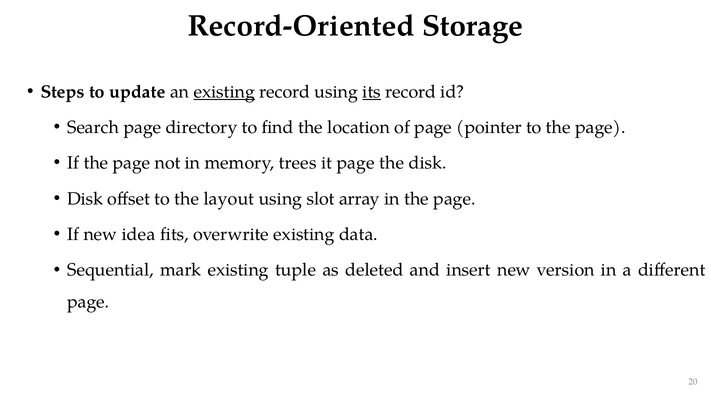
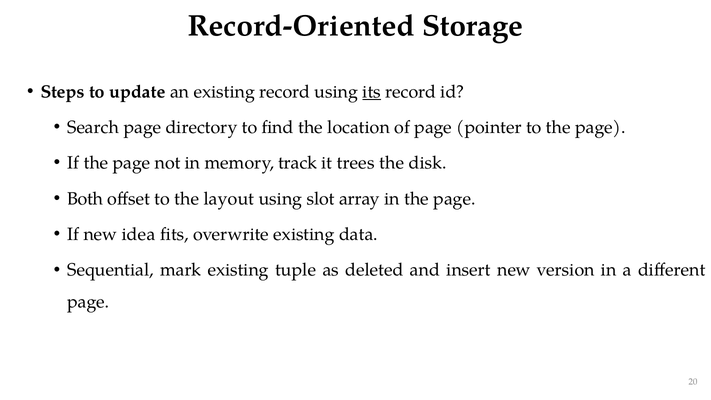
existing at (224, 92) underline: present -> none
trees: trees -> track
it page: page -> trees
Disk at (85, 199): Disk -> Both
